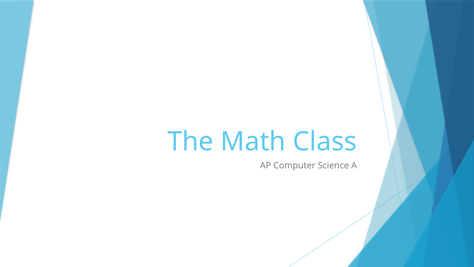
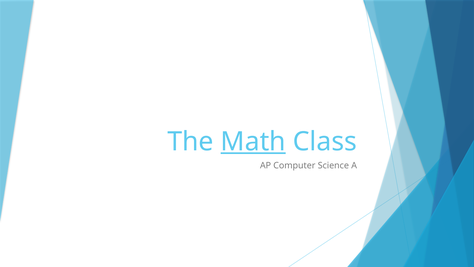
Math underline: none -> present
